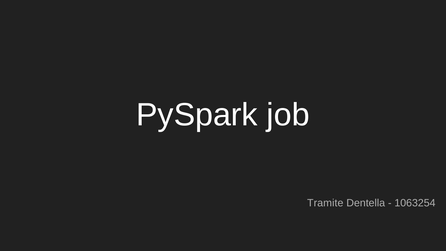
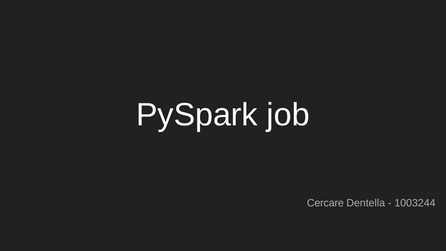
Tramite: Tramite -> Cercare
1063254: 1063254 -> 1003244
